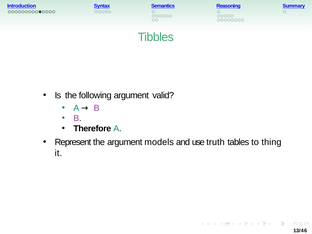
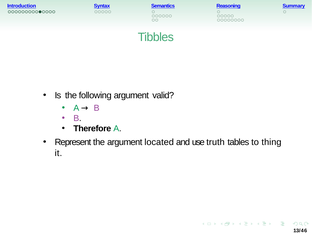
models: models -> located
